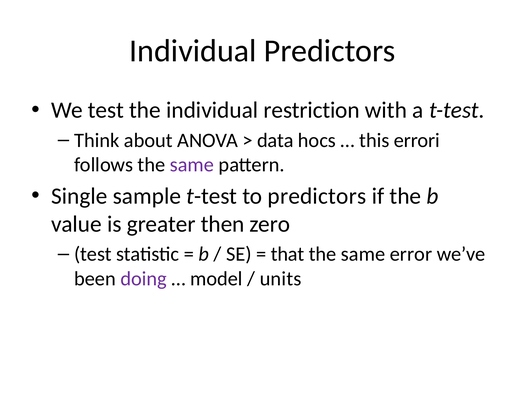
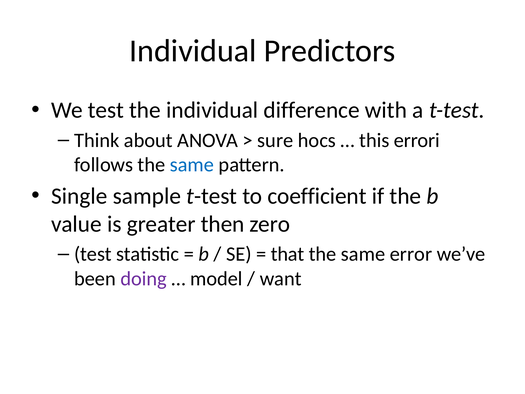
restriction: restriction -> difference
data: data -> sure
same at (192, 165) colour: purple -> blue
to predictors: predictors -> coefficient
units: units -> want
